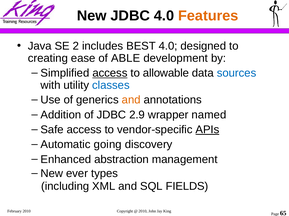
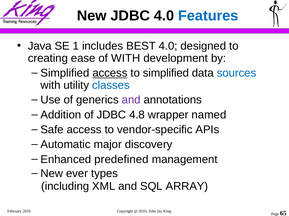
Features colour: orange -> blue
2: 2 -> 1
of ABLE: ABLE -> WITH
to allowable: allowable -> simplified
and at (131, 100) colour: orange -> purple
2.9: 2.9 -> 4.8
APIs underline: present -> none
going: going -> major
abstraction: abstraction -> predefined
FIELDS: FIELDS -> ARRAY
